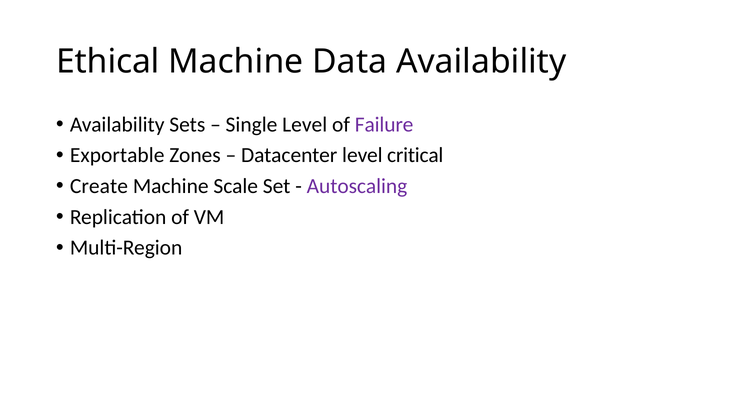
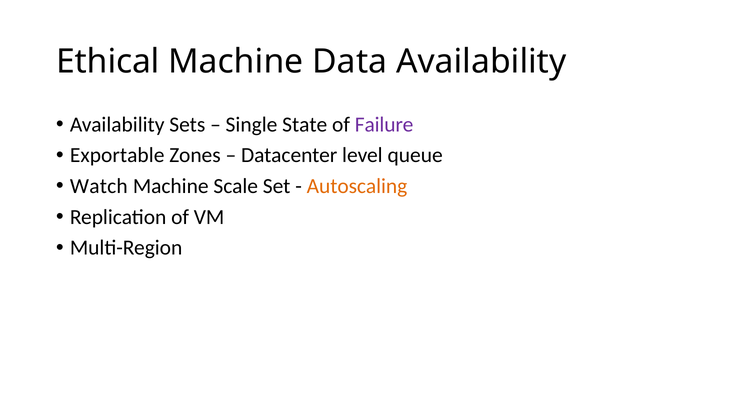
Single Level: Level -> State
critical: critical -> queue
Create: Create -> Watch
Autoscaling colour: purple -> orange
